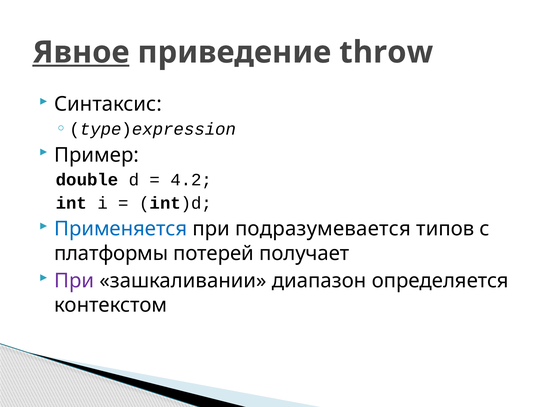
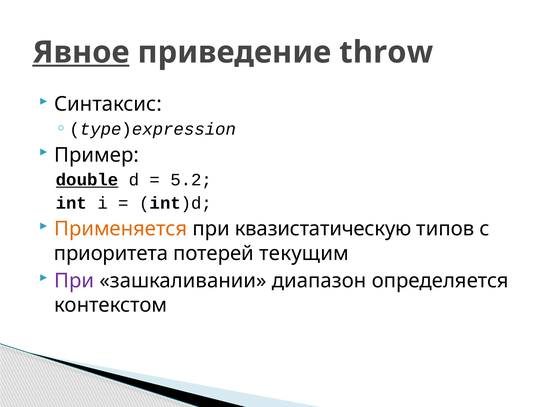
double underline: none -> present
4.2: 4.2 -> 5.2
Применяется colour: blue -> orange
подразумевается: подразумевается -> квазистатическую
платформы: платформы -> приоритета
получает: получает -> текущим
